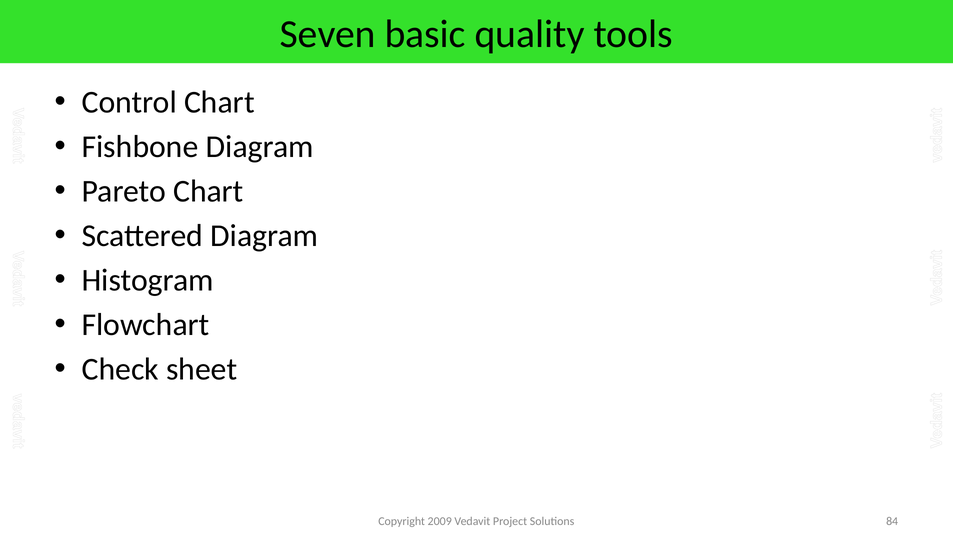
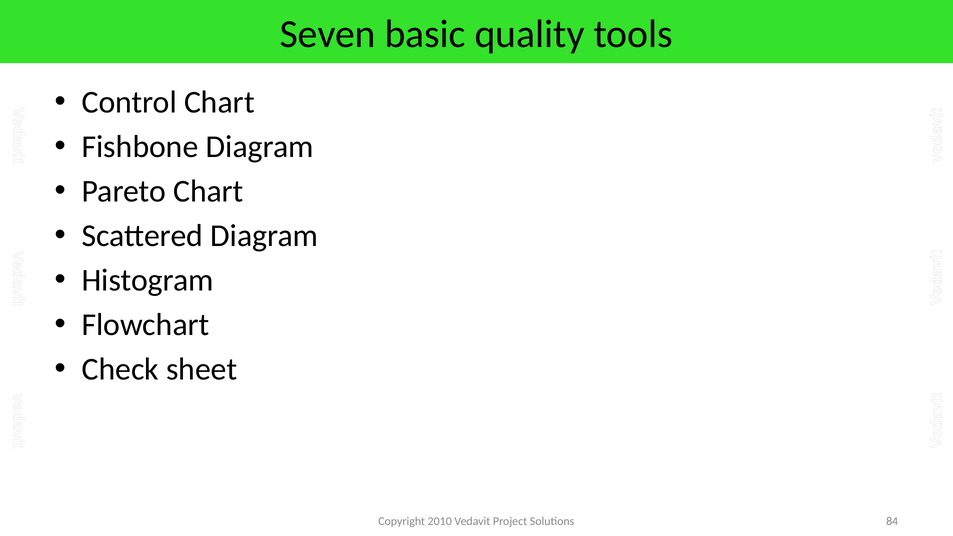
2009: 2009 -> 2010
